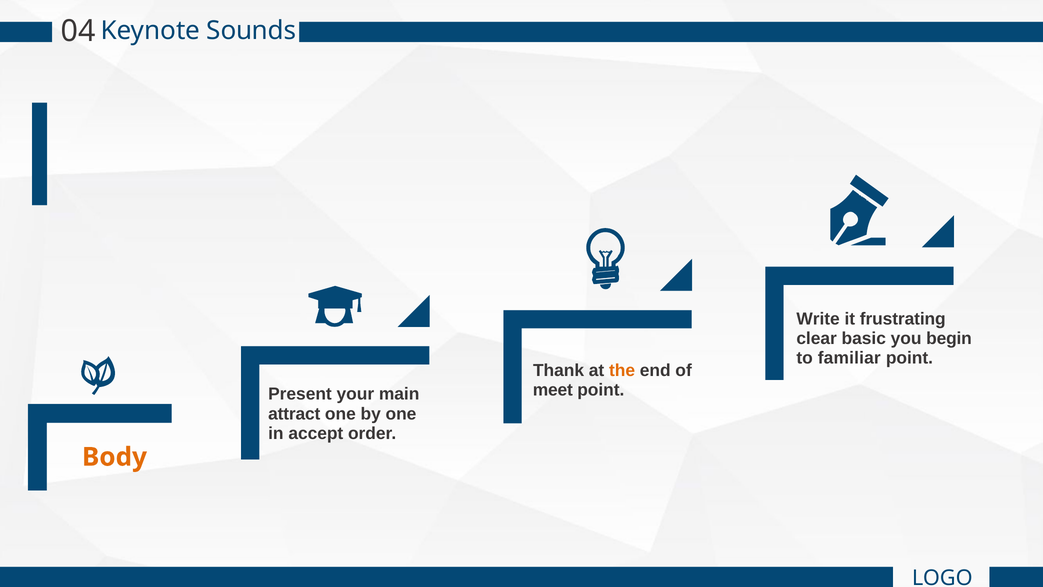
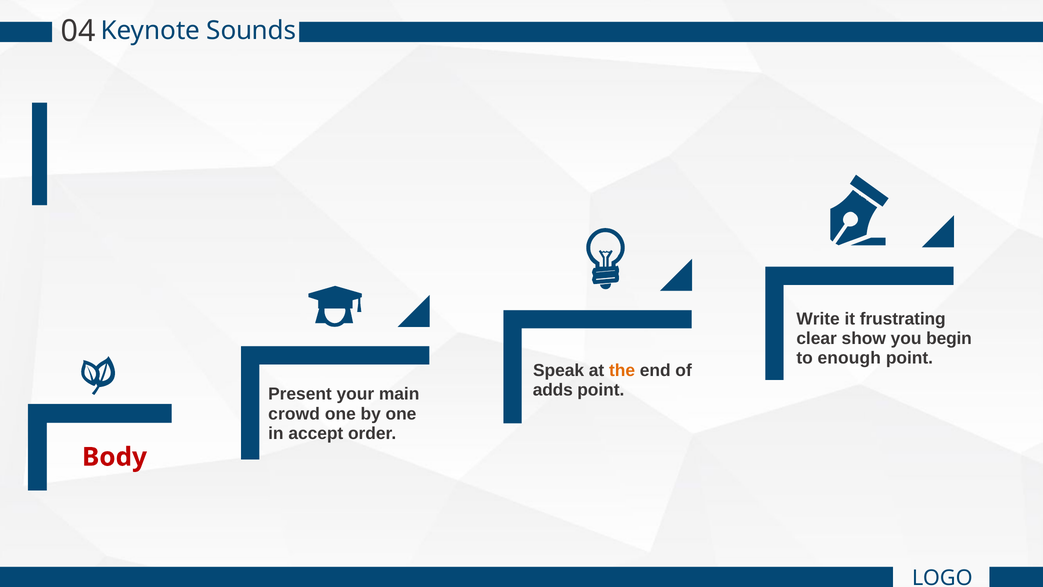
basic: basic -> show
familiar: familiar -> enough
Thank: Thank -> Speak
meet: meet -> adds
attract: attract -> crowd
Body colour: orange -> red
